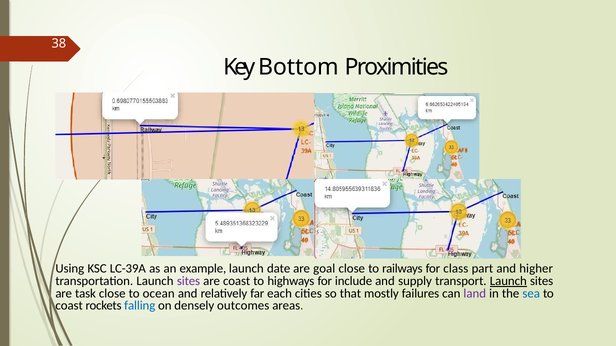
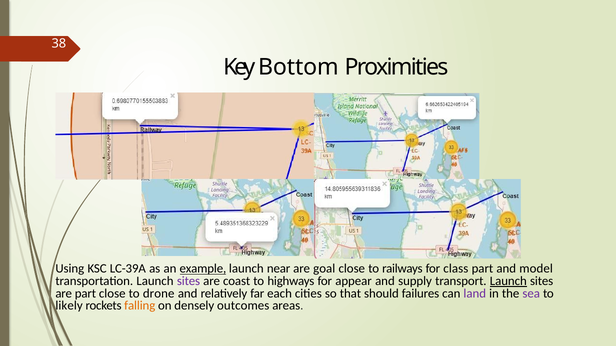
example underline: none -> present
date: date -> near
higher: higher -> model
include: include -> appear
are task: task -> part
ocean: ocean -> drone
mostly: mostly -> should
sea colour: blue -> purple
coast at (69, 306): coast -> likely
falling colour: blue -> orange
